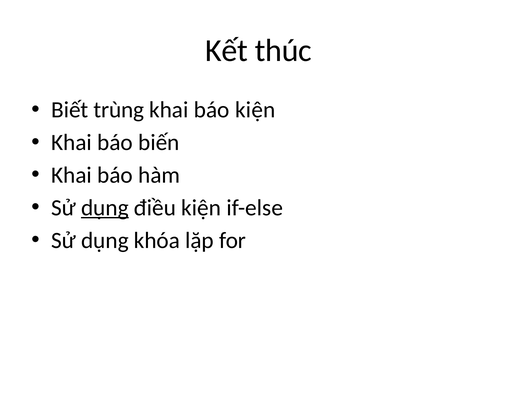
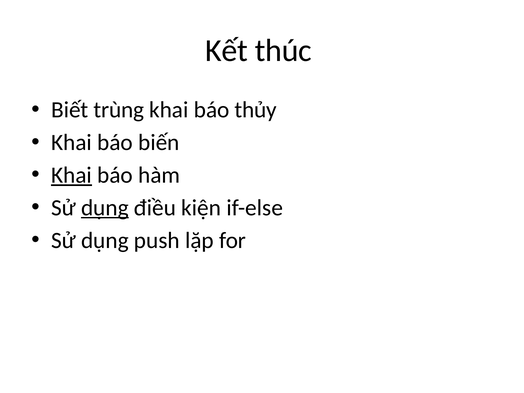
báo kiện: kiện -> thủy
Khai at (71, 175) underline: none -> present
khóa: khóa -> push
